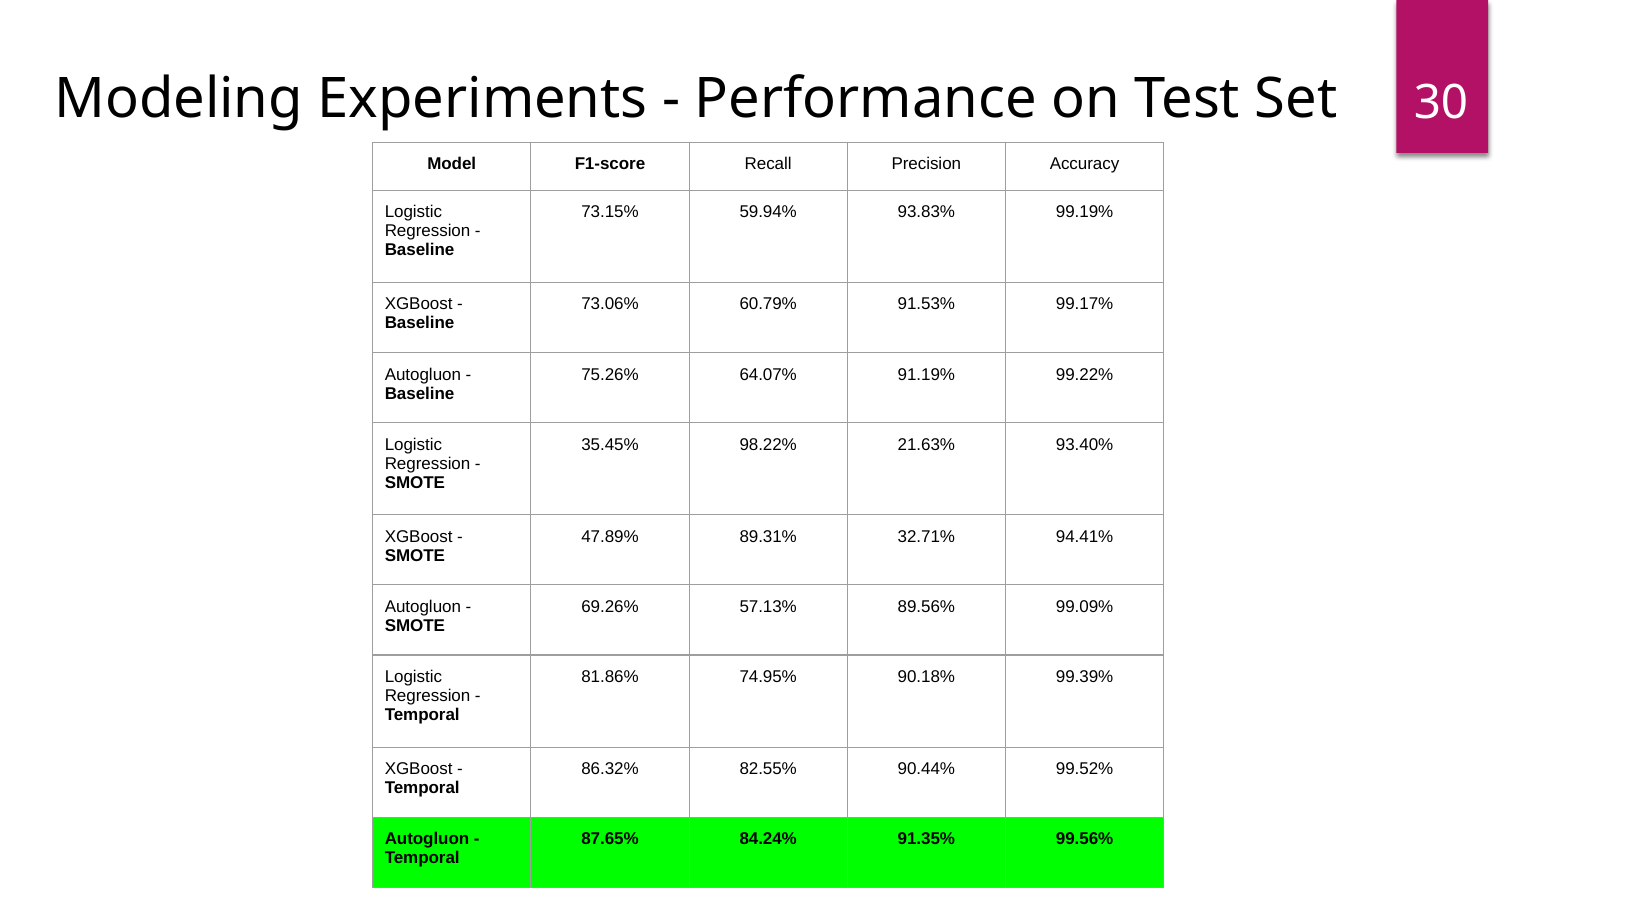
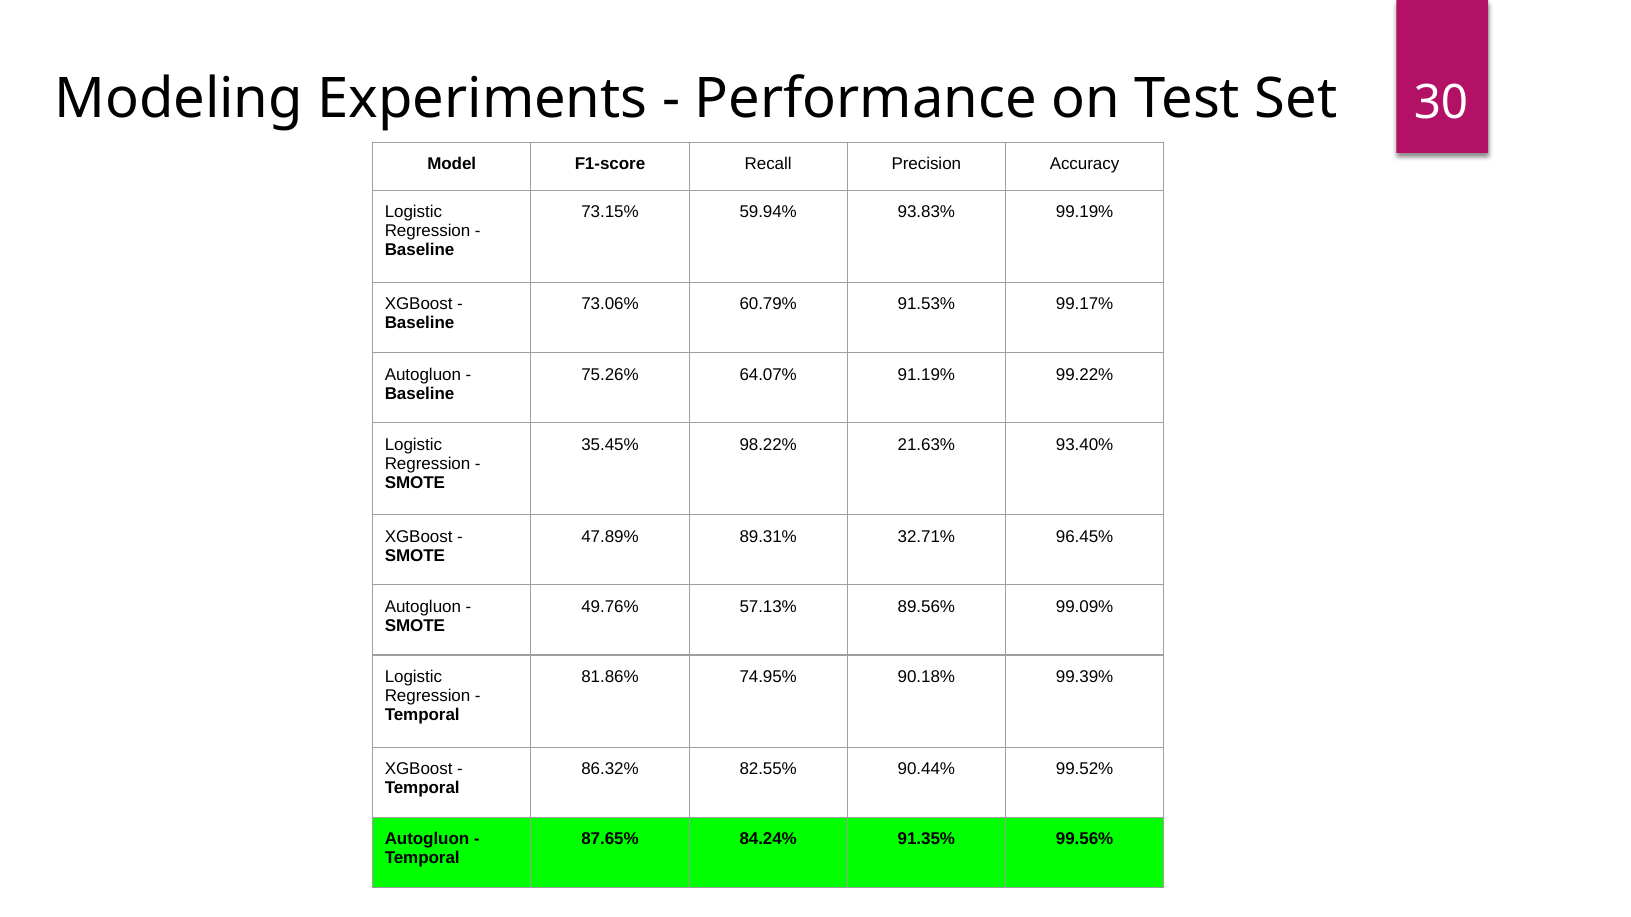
94.41%: 94.41% -> 96.45%
69.26%: 69.26% -> 49.76%
